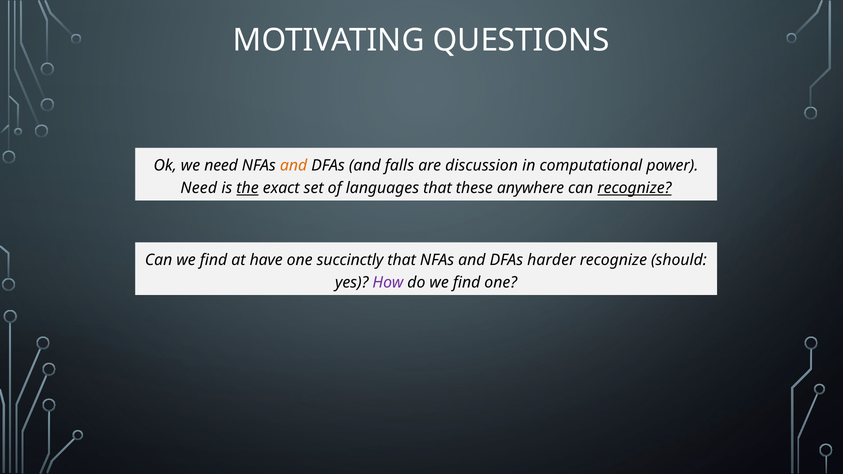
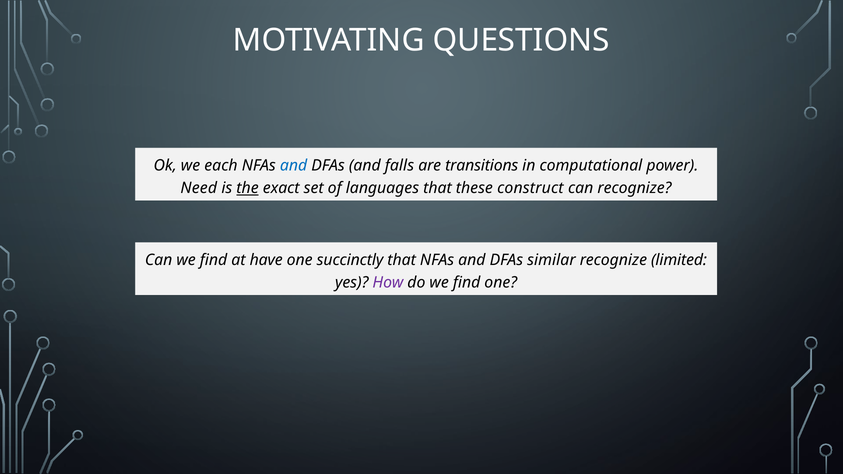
we need: need -> each
and at (294, 165) colour: orange -> blue
discussion: discussion -> transitions
anywhere: anywhere -> construct
recognize at (634, 188) underline: present -> none
harder: harder -> similar
should: should -> limited
